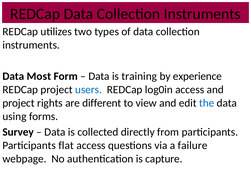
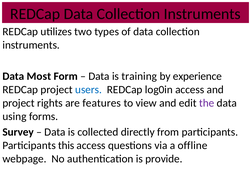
different: different -> features
the colour: blue -> purple
flat: flat -> this
failure: failure -> offline
capture: capture -> provide
